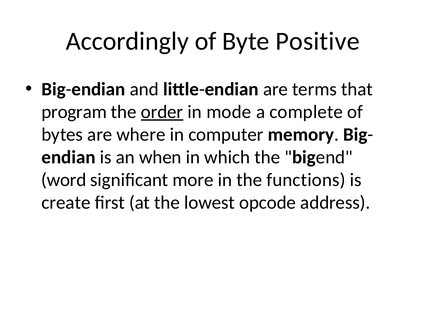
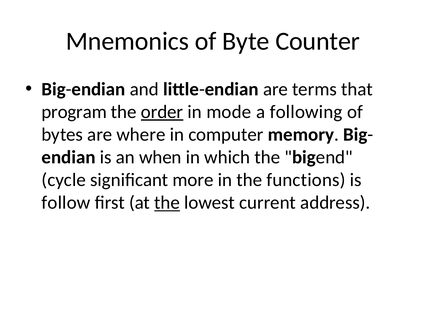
Accordingly: Accordingly -> Mnemonics
Positive: Positive -> Counter
complete: complete -> following
word: word -> cycle
create: create -> follow
the at (167, 203) underline: none -> present
opcode: opcode -> current
